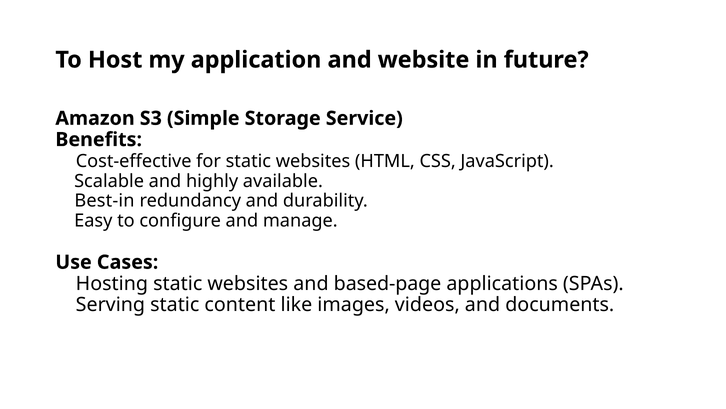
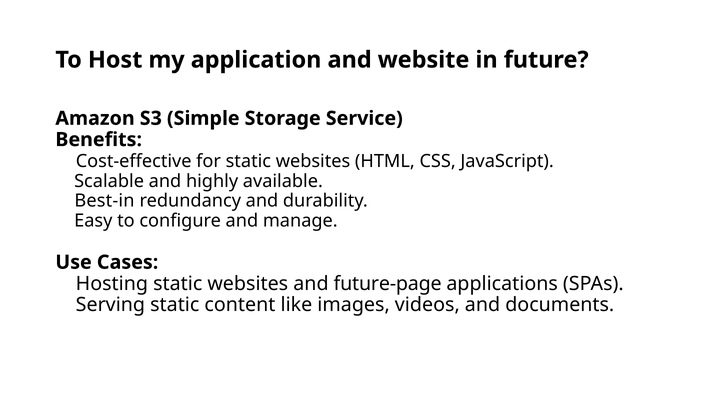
based-page: based-page -> future-page
